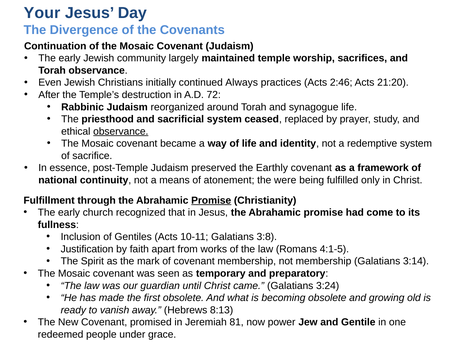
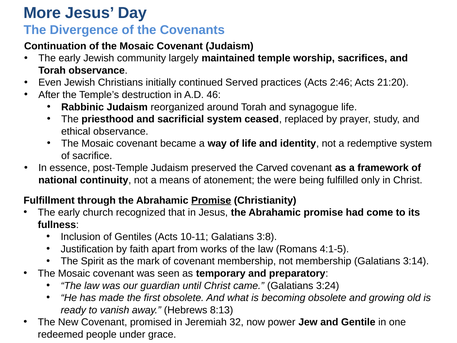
Your: Your -> More
Always: Always -> Served
72: 72 -> 46
observance at (121, 131) underline: present -> none
Earthly: Earthly -> Carved
81: 81 -> 32
